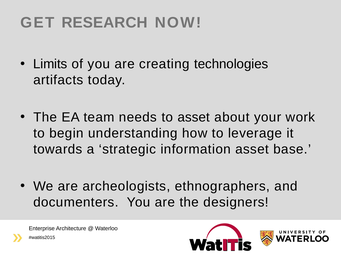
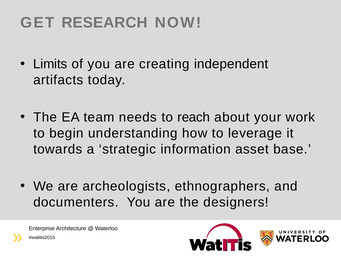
technologies: technologies -> independent
to asset: asset -> reach
